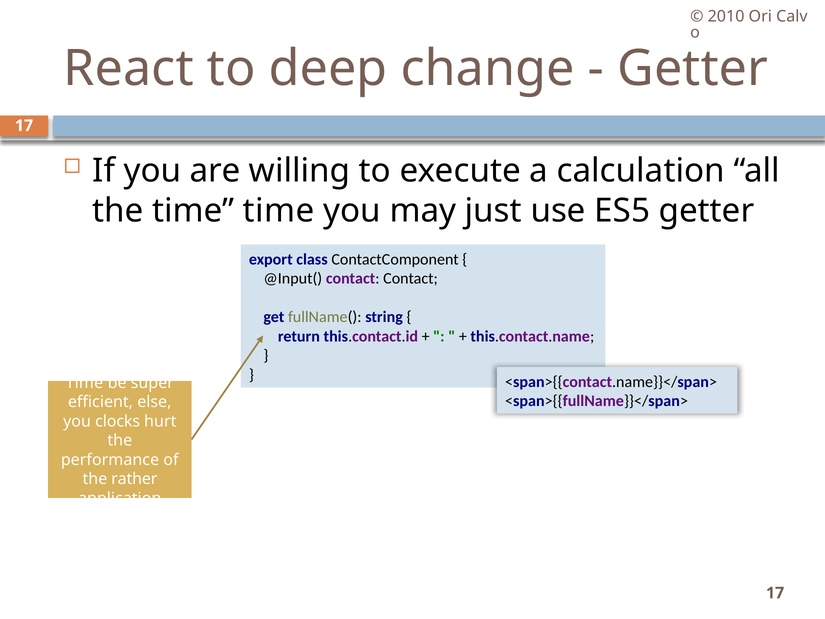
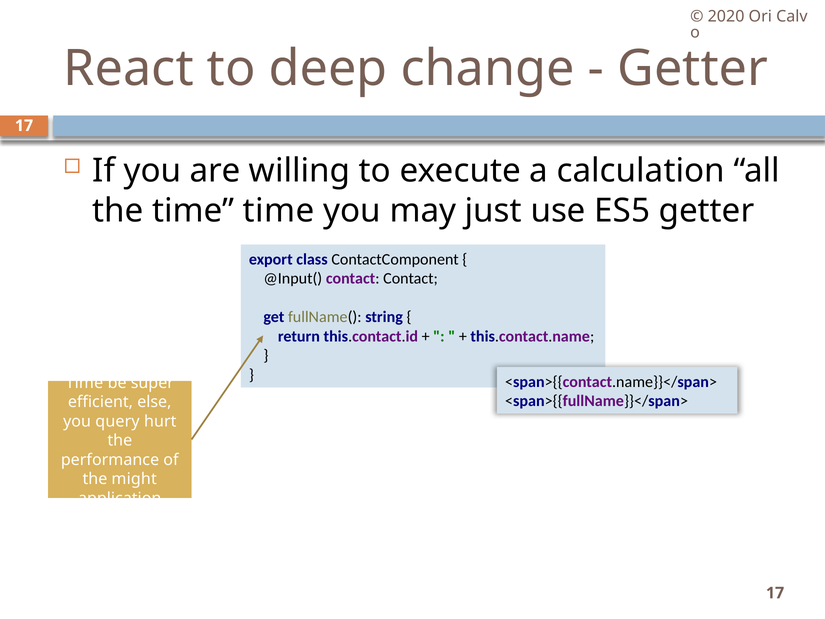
2010: 2010 -> 2020
clocks: clocks -> query
rather: rather -> might
